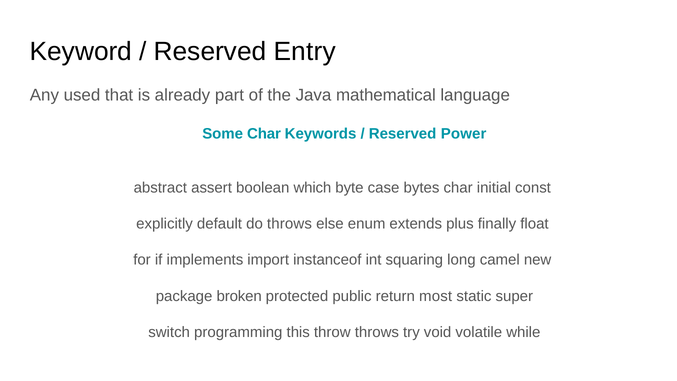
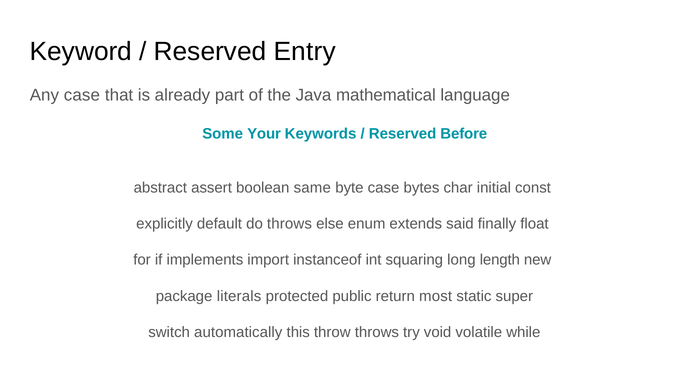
Any used: used -> case
Some Char: Char -> Your
Power: Power -> Before
which: which -> same
plus: plus -> said
camel: camel -> length
broken: broken -> literals
programming: programming -> automatically
